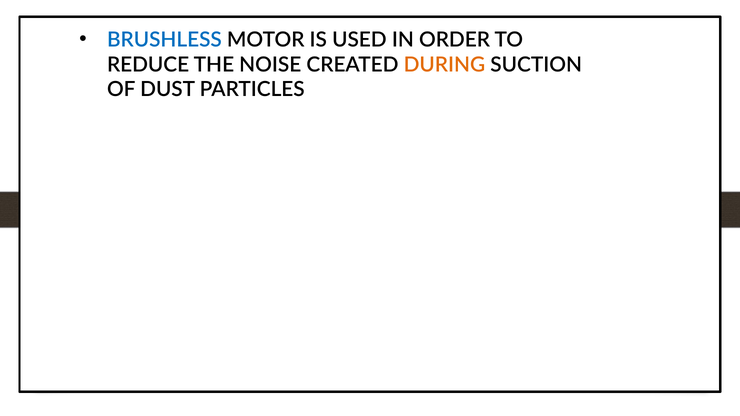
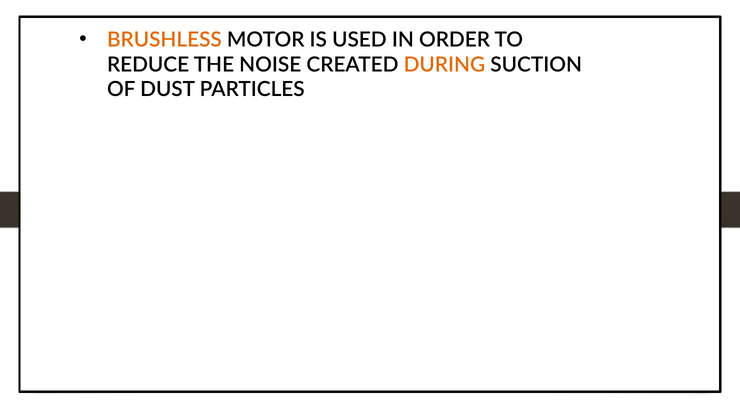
BRUSHLESS colour: blue -> orange
